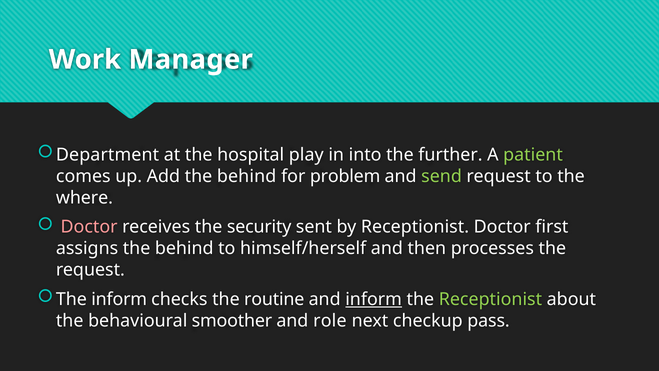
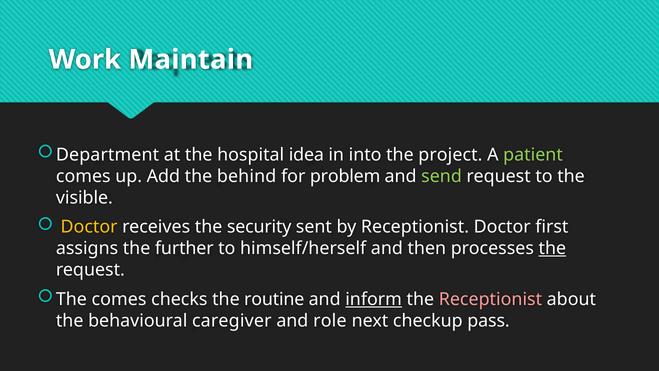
Manager: Manager -> Maintain
play: play -> idea
further: further -> project
where: where -> visible
Doctor at (89, 227) colour: pink -> yellow
assigns the behind: behind -> further
the at (552, 248) underline: none -> present
The inform: inform -> comes
Receptionist at (490, 299) colour: light green -> pink
smoother: smoother -> caregiver
